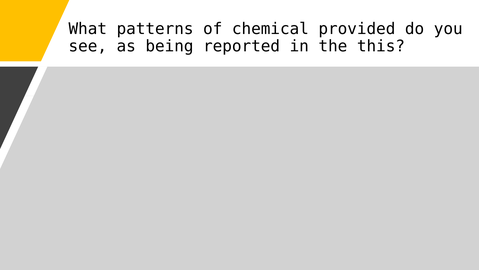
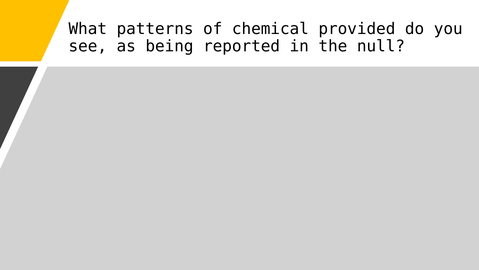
this: this -> null
